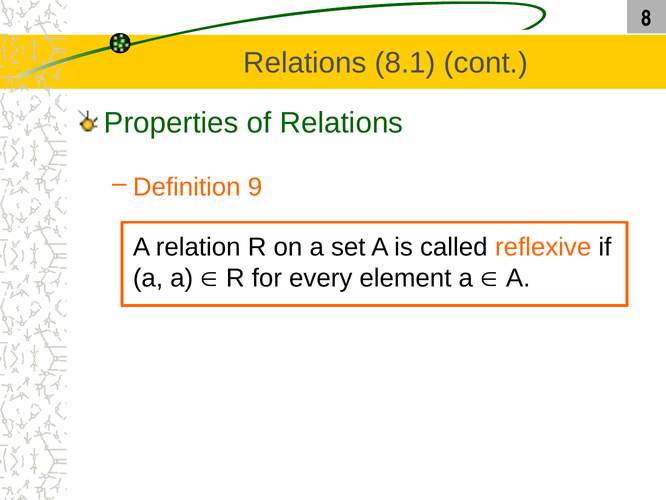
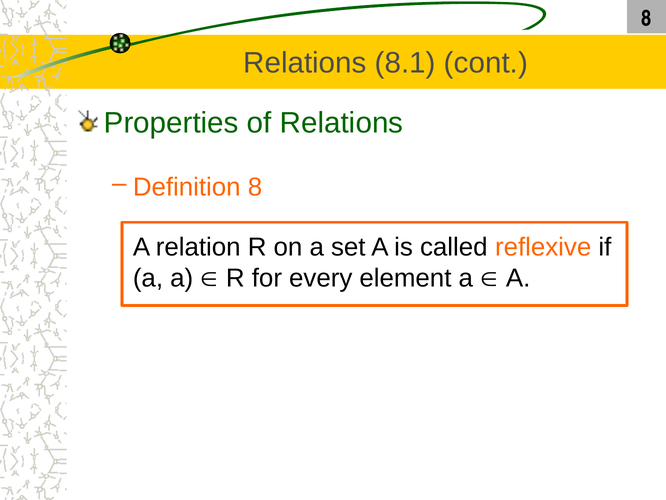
Definition 9: 9 -> 8
